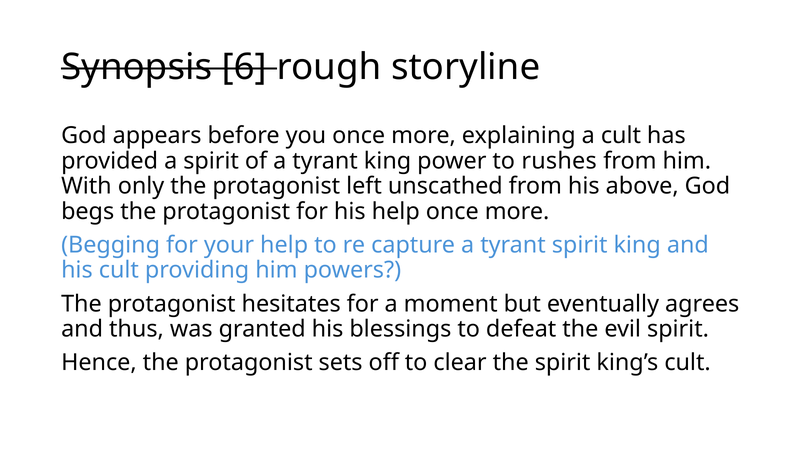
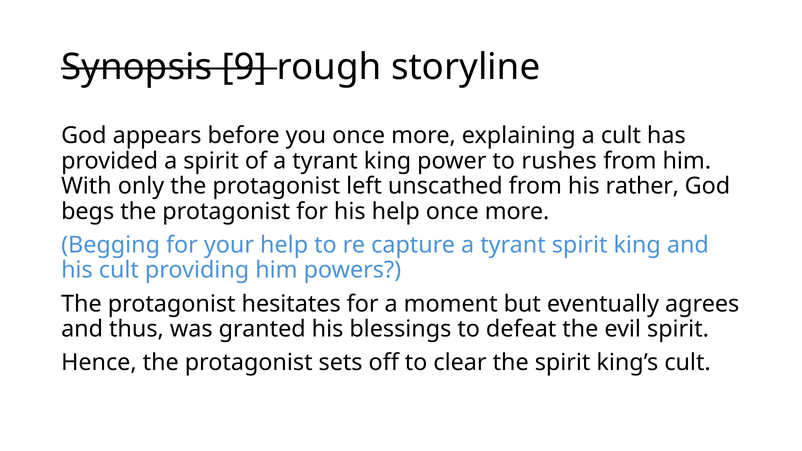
6: 6 -> 9
above: above -> rather
